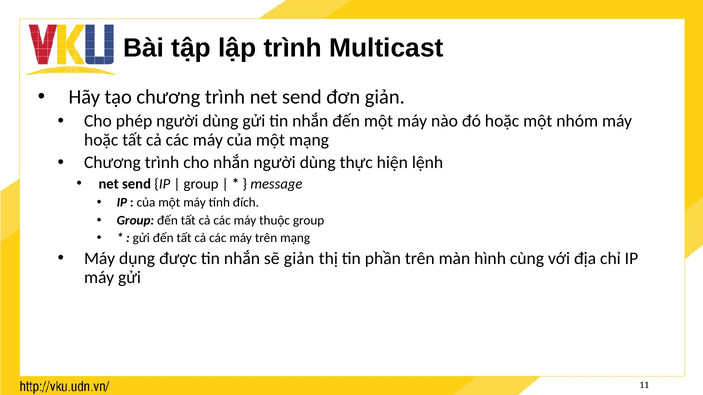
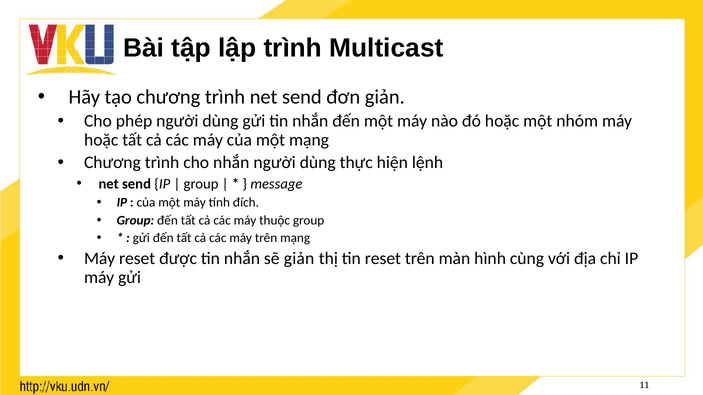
Máy dụng: dụng -> reset
tin phần: phần -> reset
